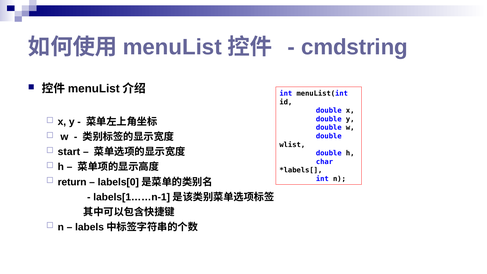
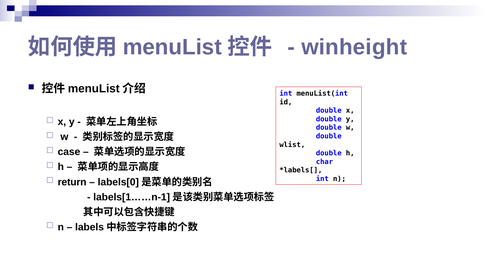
cmdstring: cmdstring -> winheight
start: start -> case
